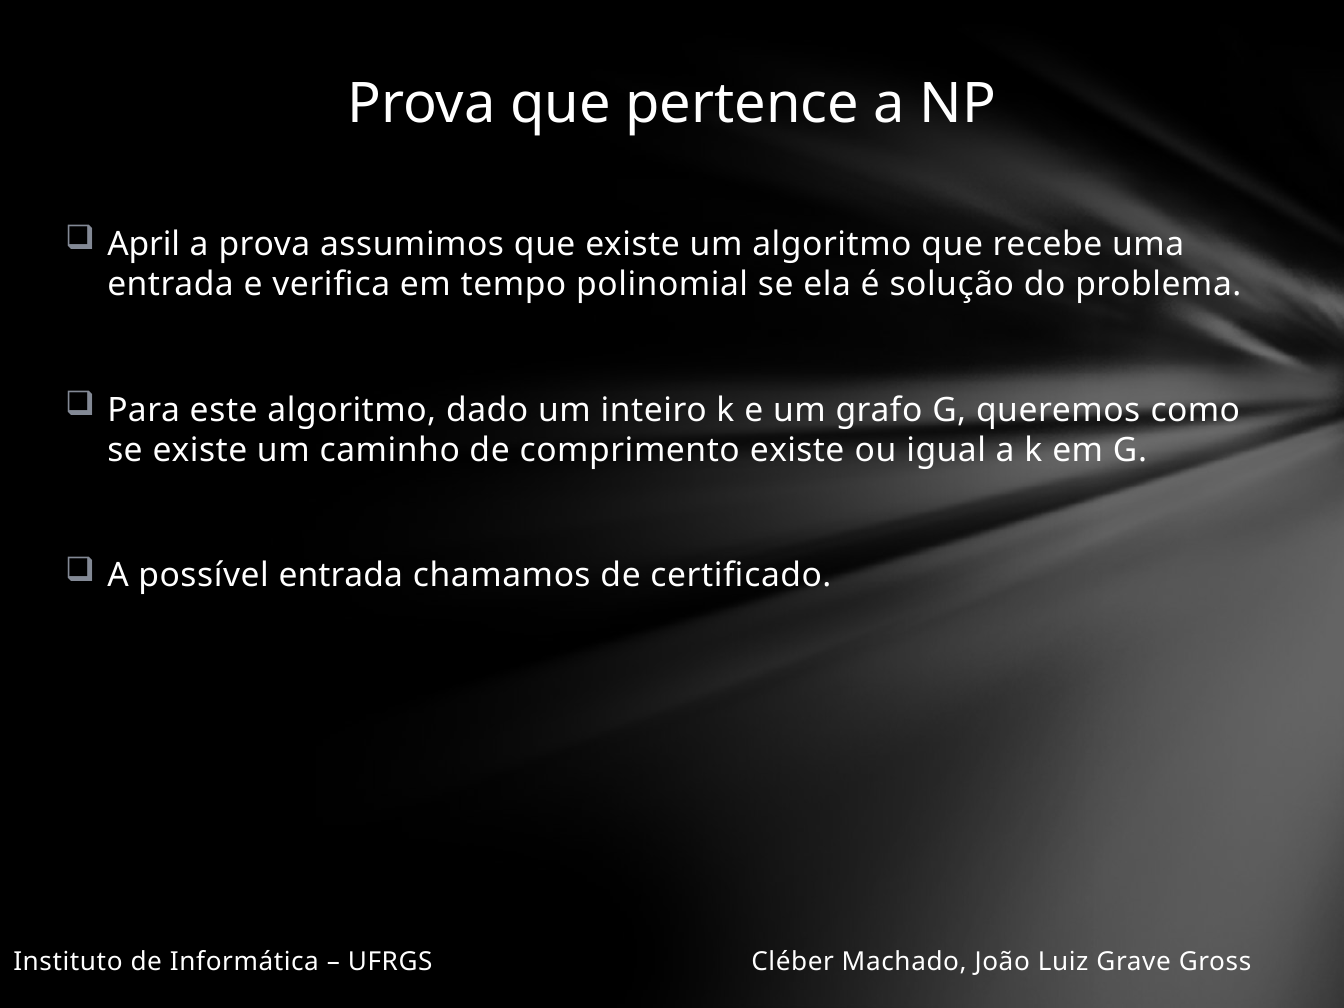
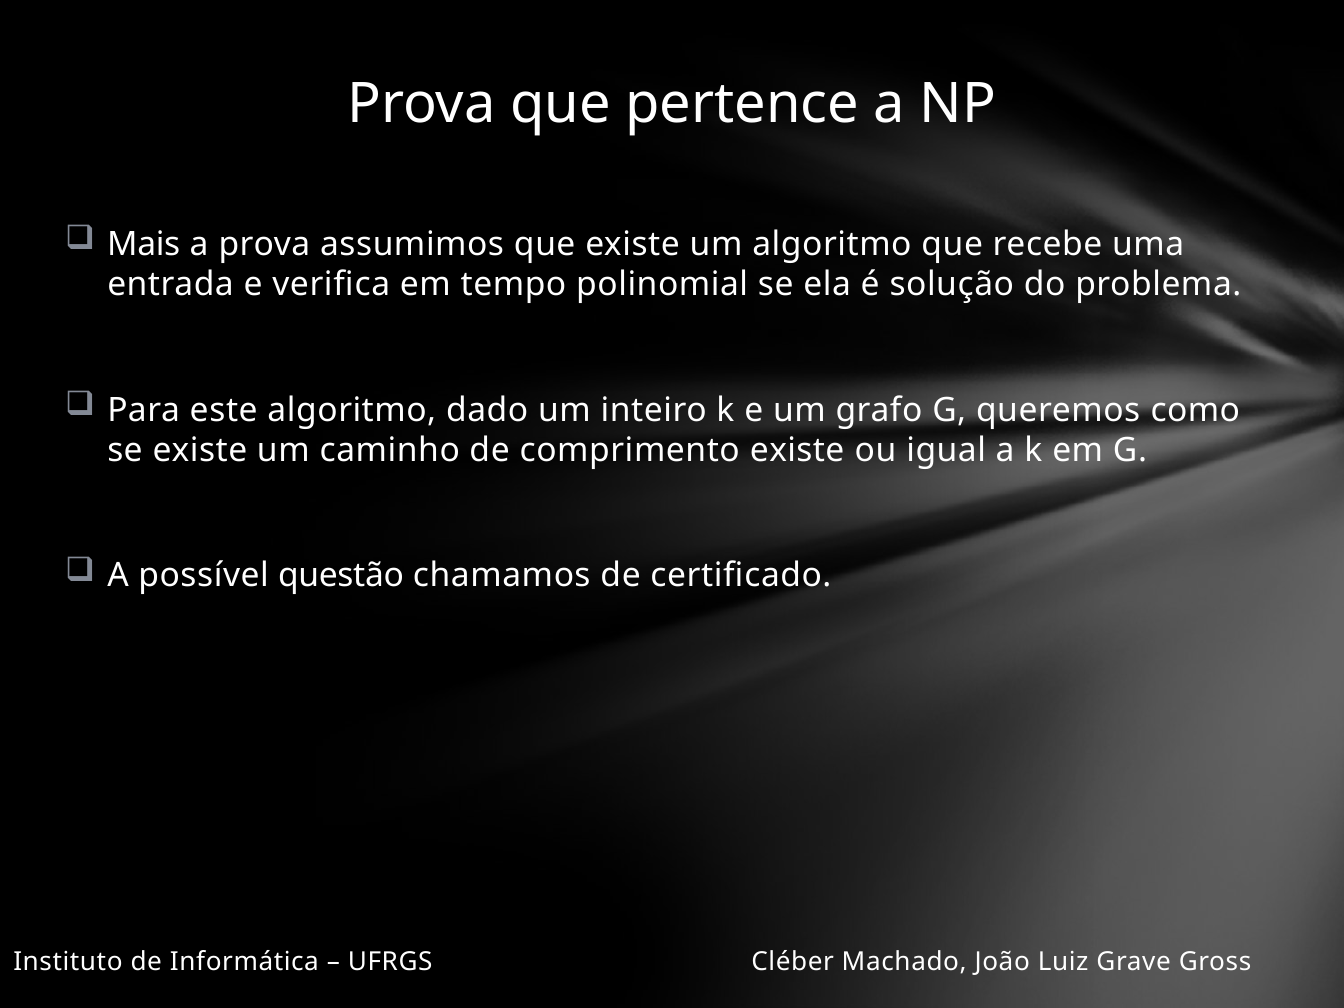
April: April -> Mais
possível entrada: entrada -> questão
